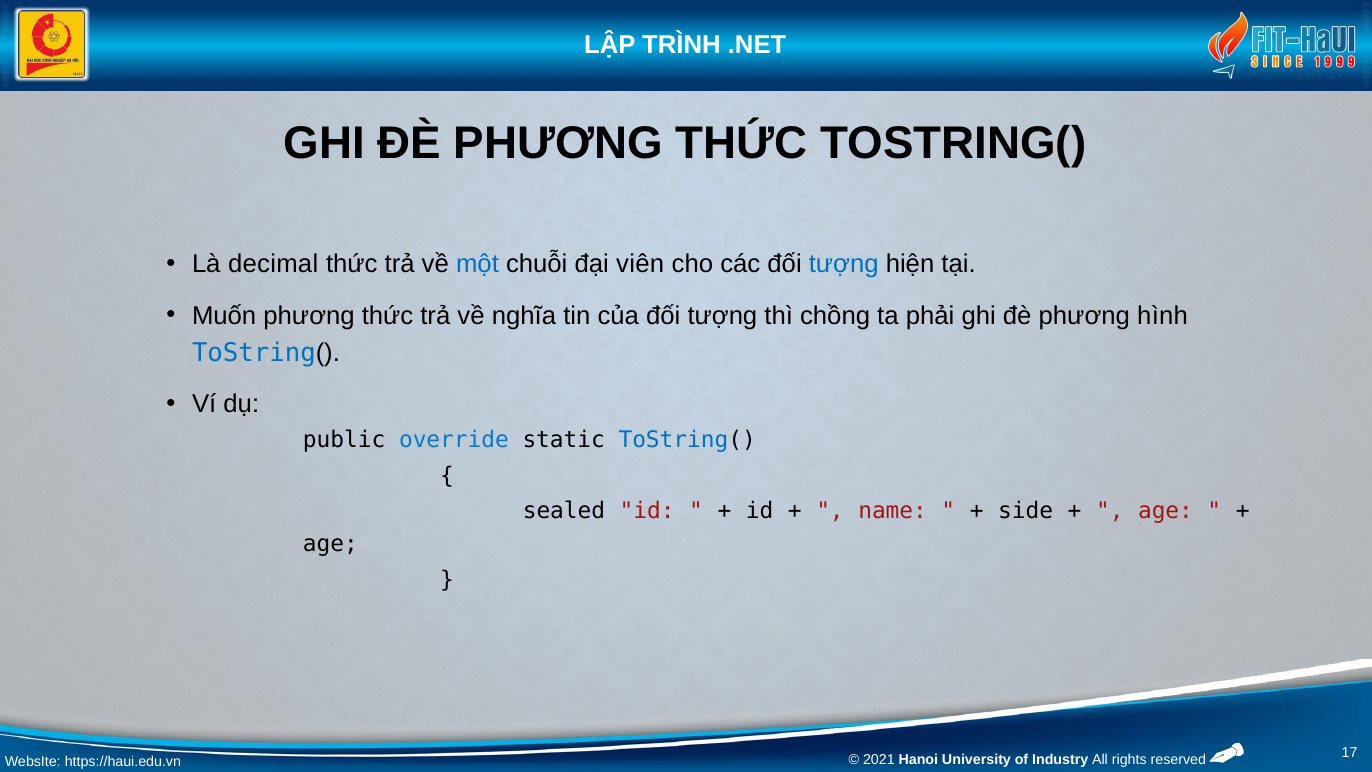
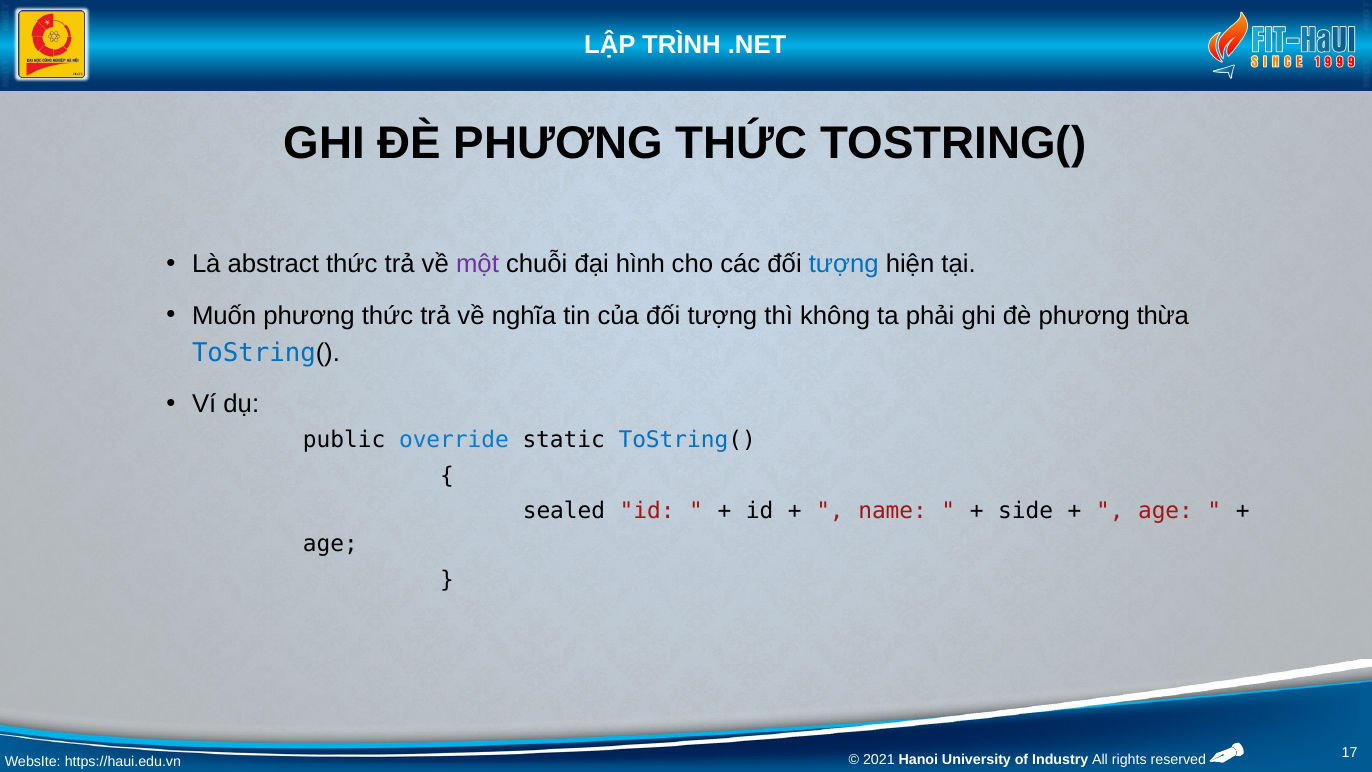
decimal: decimal -> abstract
một colour: blue -> purple
viên: viên -> hình
chồng: chồng -> không
hình: hình -> thừa
